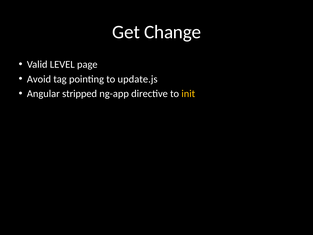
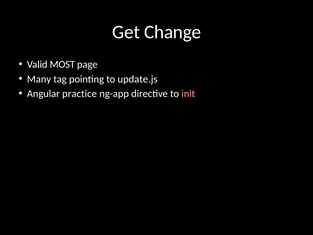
LEVEL: LEVEL -> MOST
Avoid: Avoid -> Many
stripped: stripped -> practice
init colour: yellow -> pink
